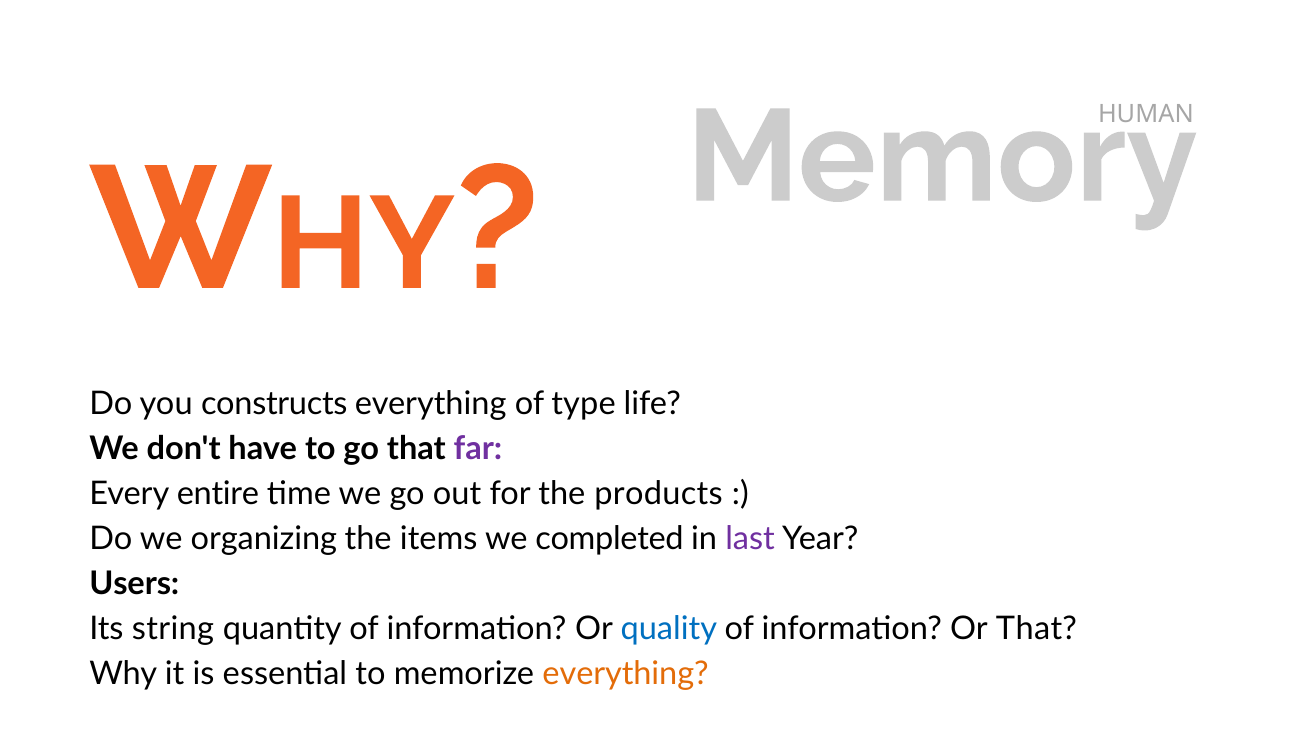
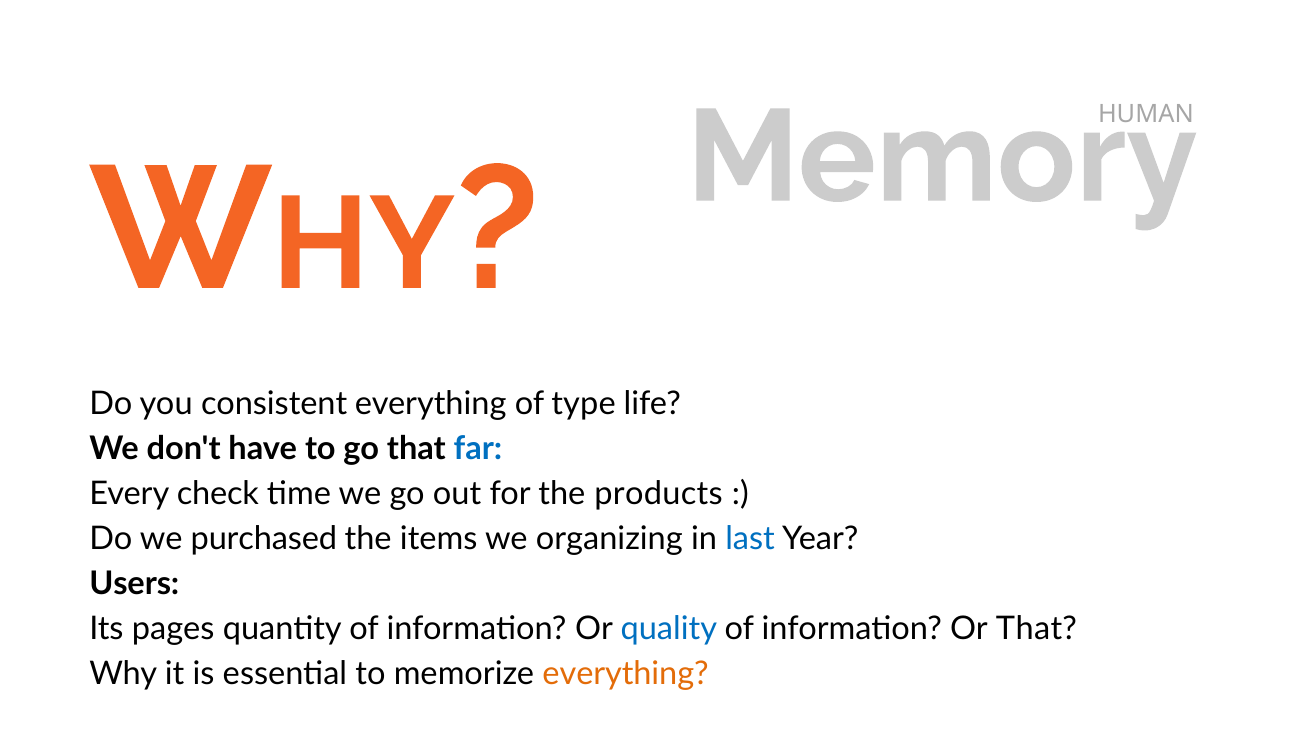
constructs: constructs -> consistent
far colour: purple -> blue
entire: entire -> check
organizing: organizing -> purchased
completed: completed -> organizing
last colour: purple -> blue
string: string -> pages
